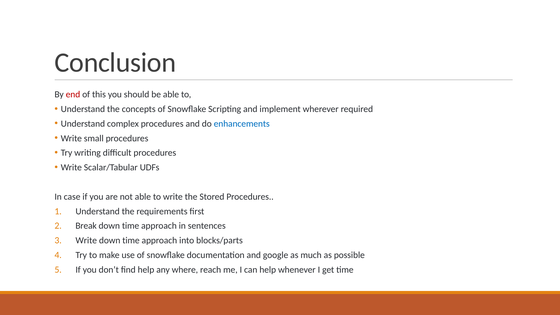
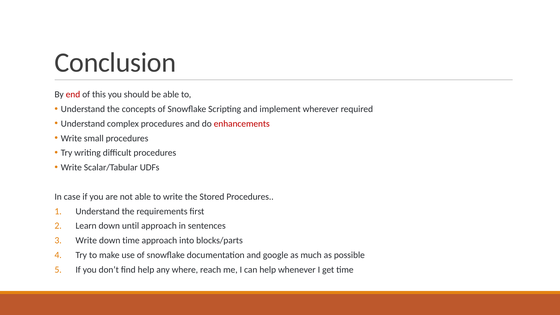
enhancements colour: blue -> red
Break: Break -> Learn
time at (131, 226): time -> until
